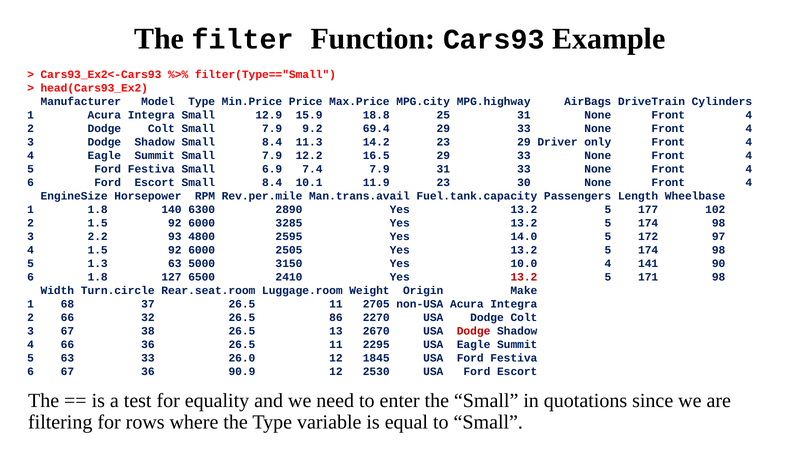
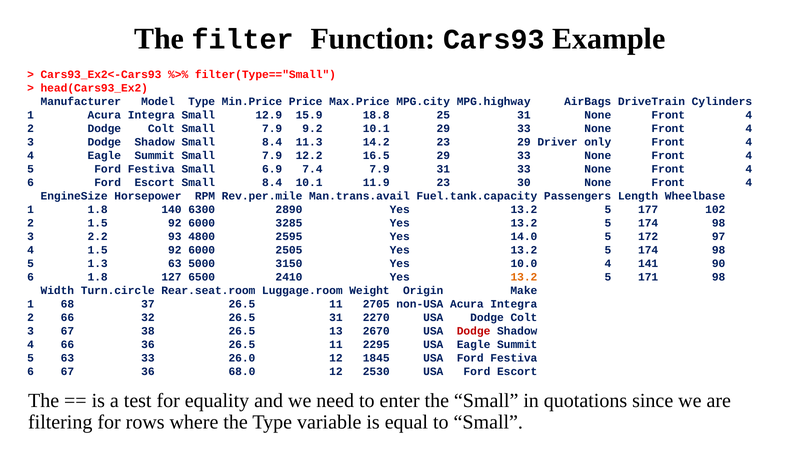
9.2 69.4: 69.4 -> 10.1
13.2 at (524, 277) colour: red -> orange
26.5 86: 86 -> 31
90.9: 90.9 -> 68.0
